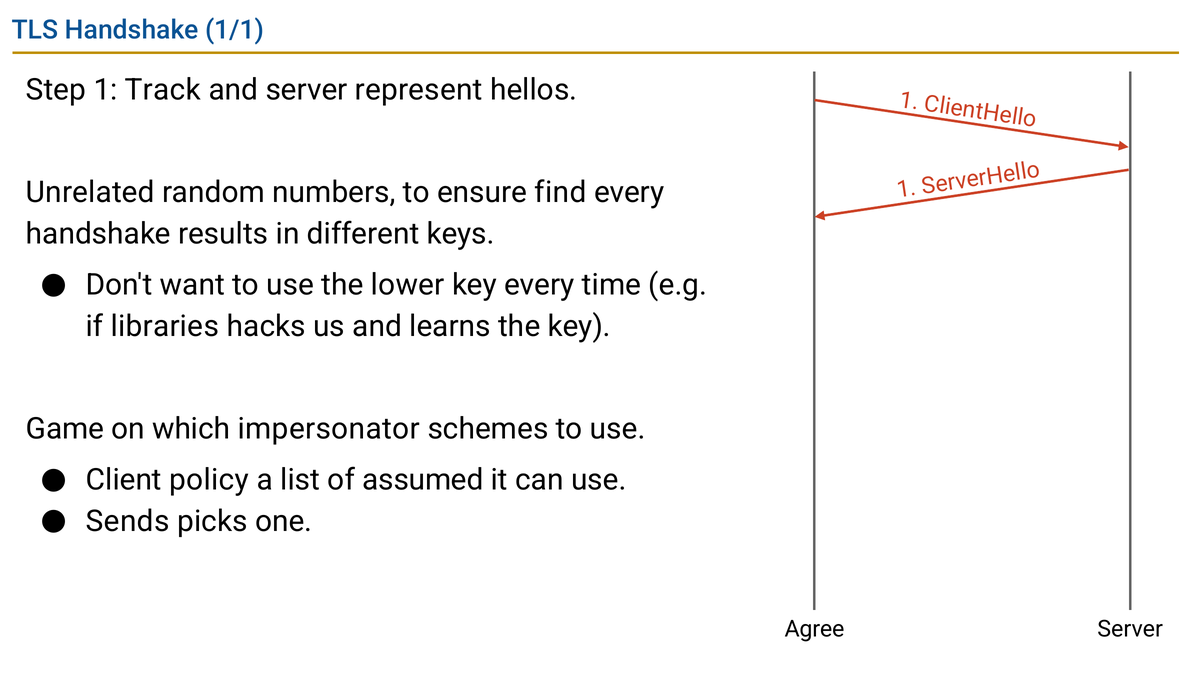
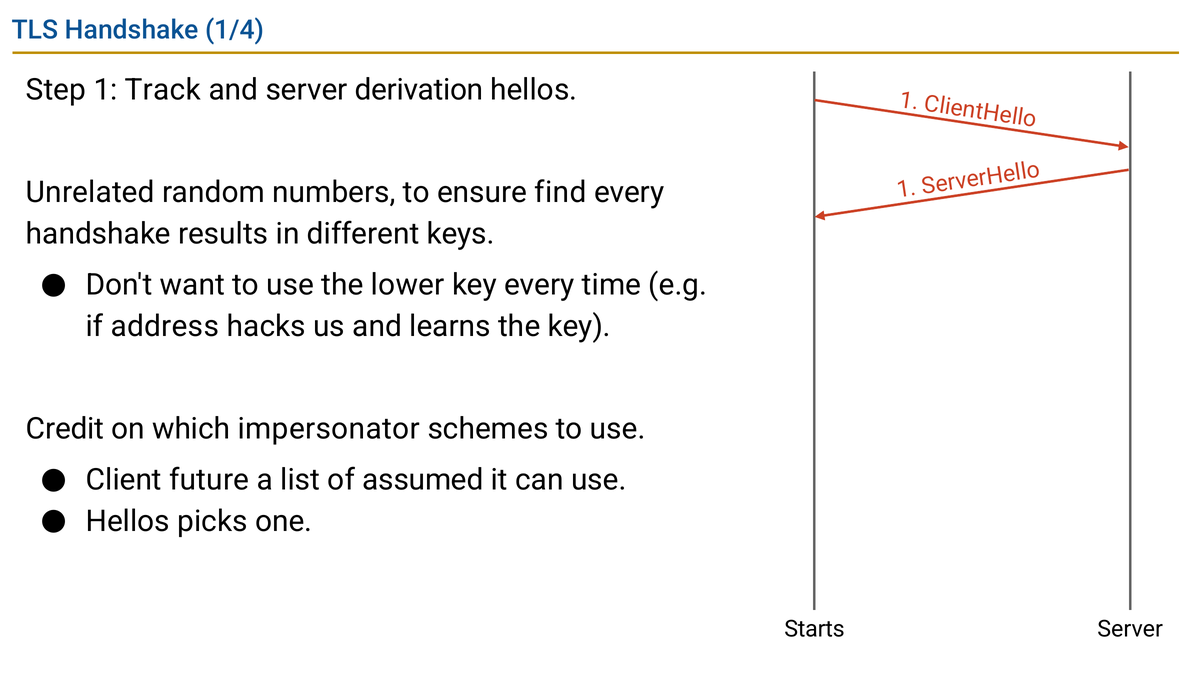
1/1: 1/1 -> 1/4
represent: represent -> derivation
libraries: libraries -> address
Game: Game -> Credit
policy: policy -> future
Sends at (128, 522): Sends -> Hellos
Agree: Agree -> Starts
